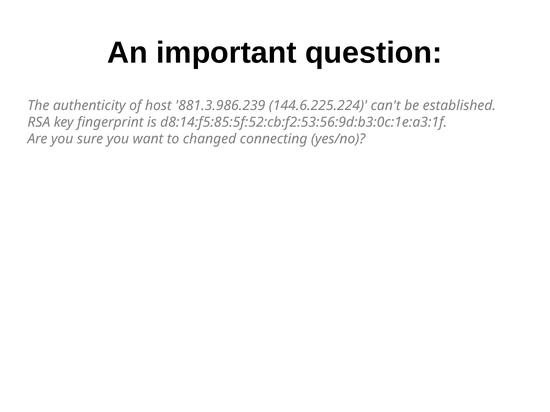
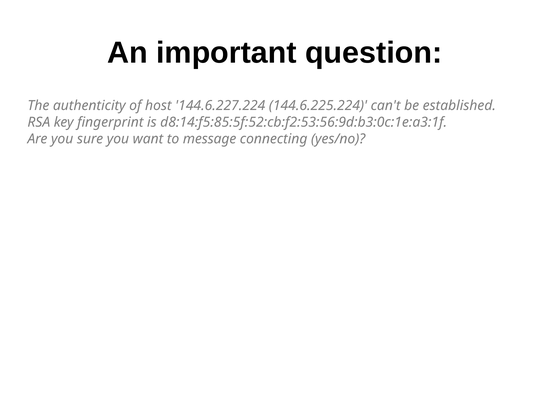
881.3.986.239: 881.3.986.239 -> 144.6.227.224
changed: changed -> message
